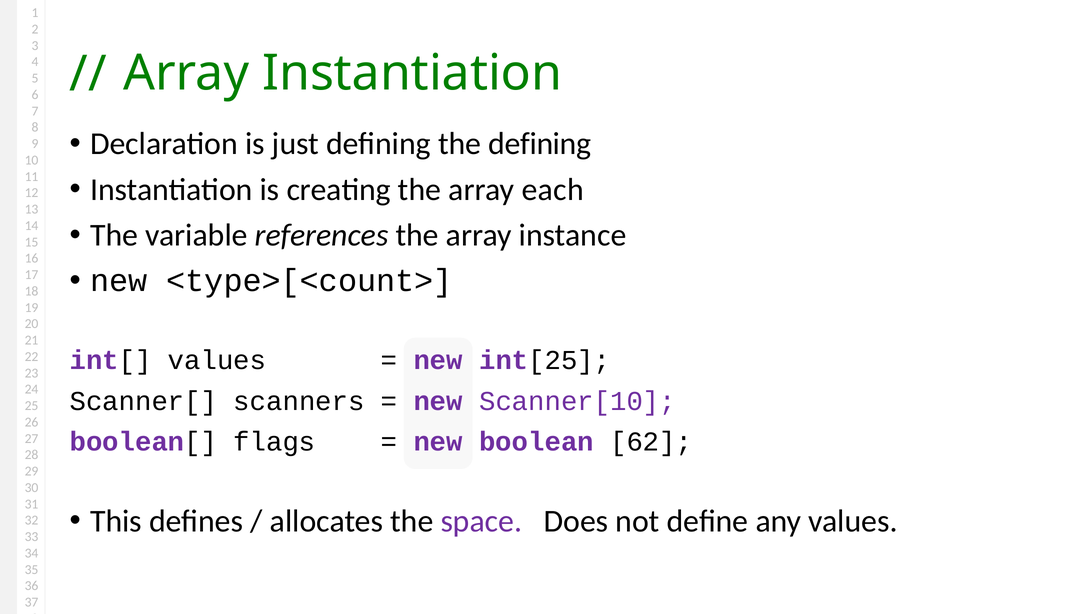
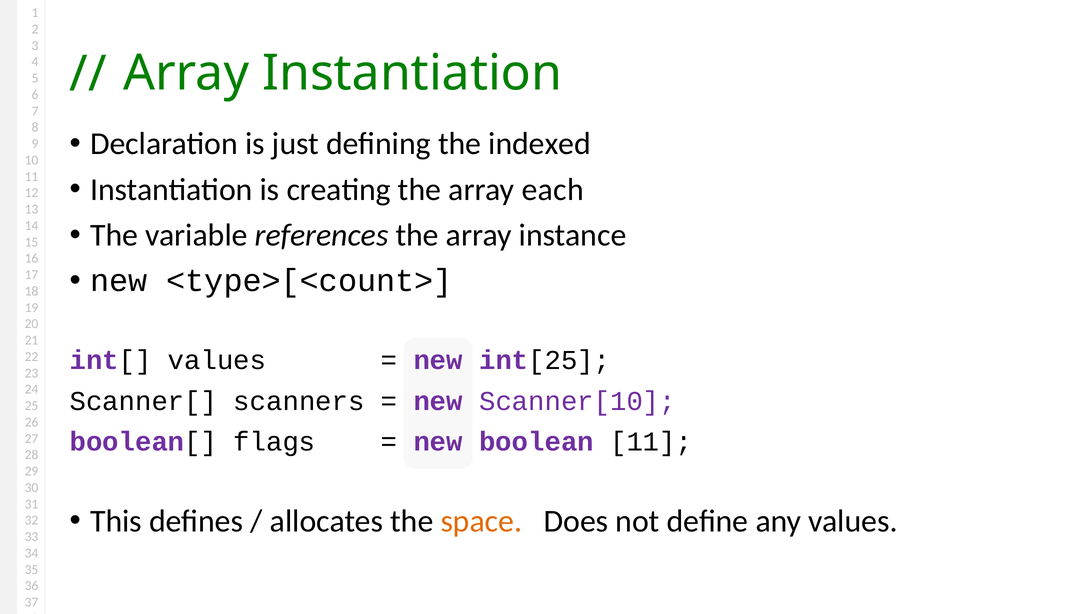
the defining: defining -> indexed
boolean 62: 62 -> 11
space colour: purple -> orange
